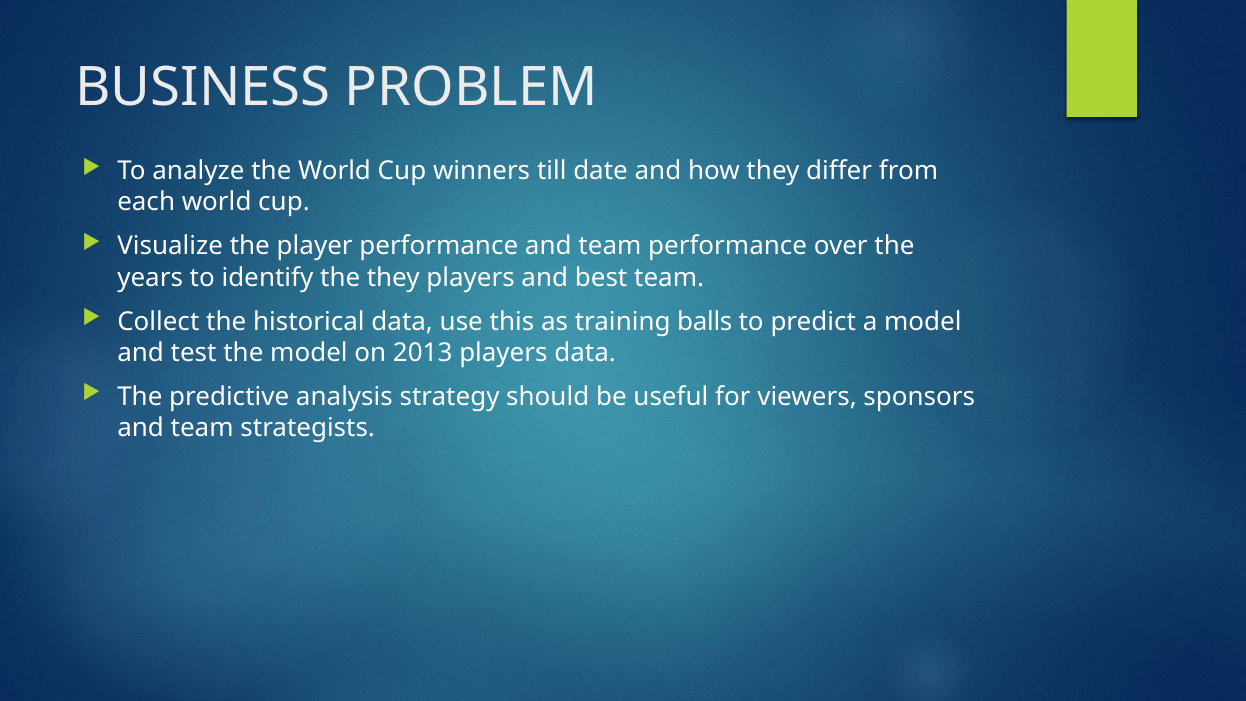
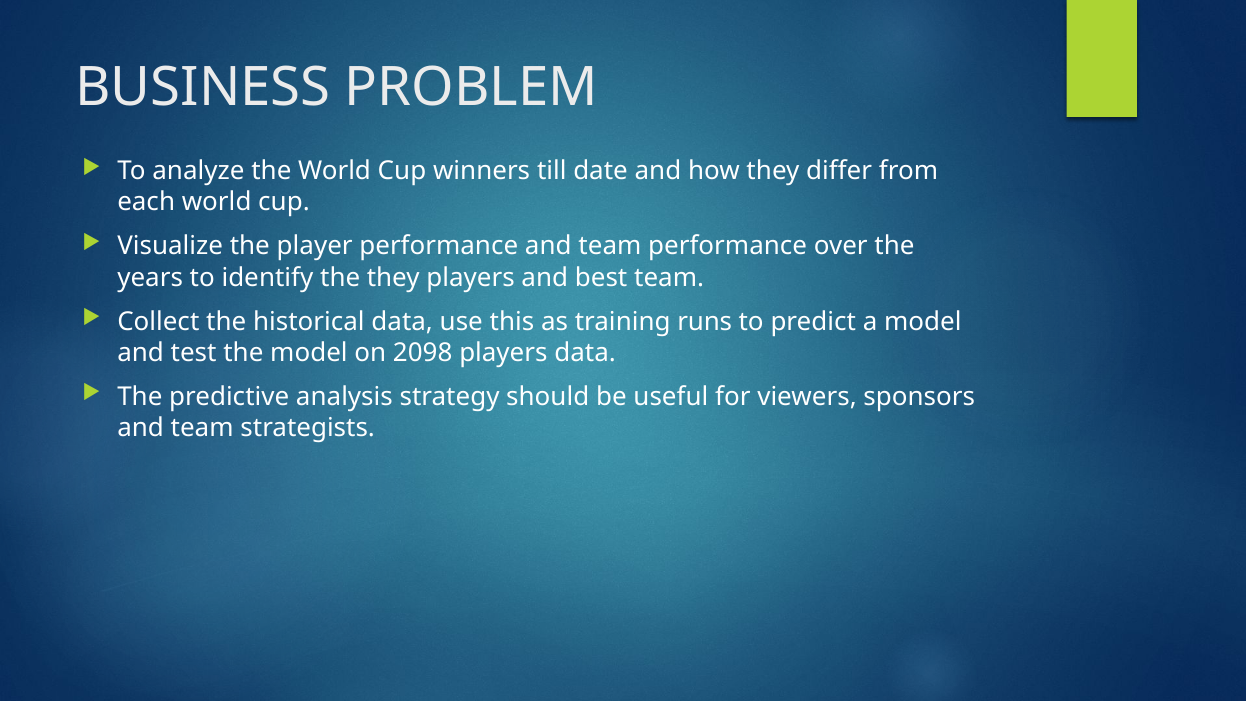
balls: balls -> runs
2013: 2013 -> 2098
